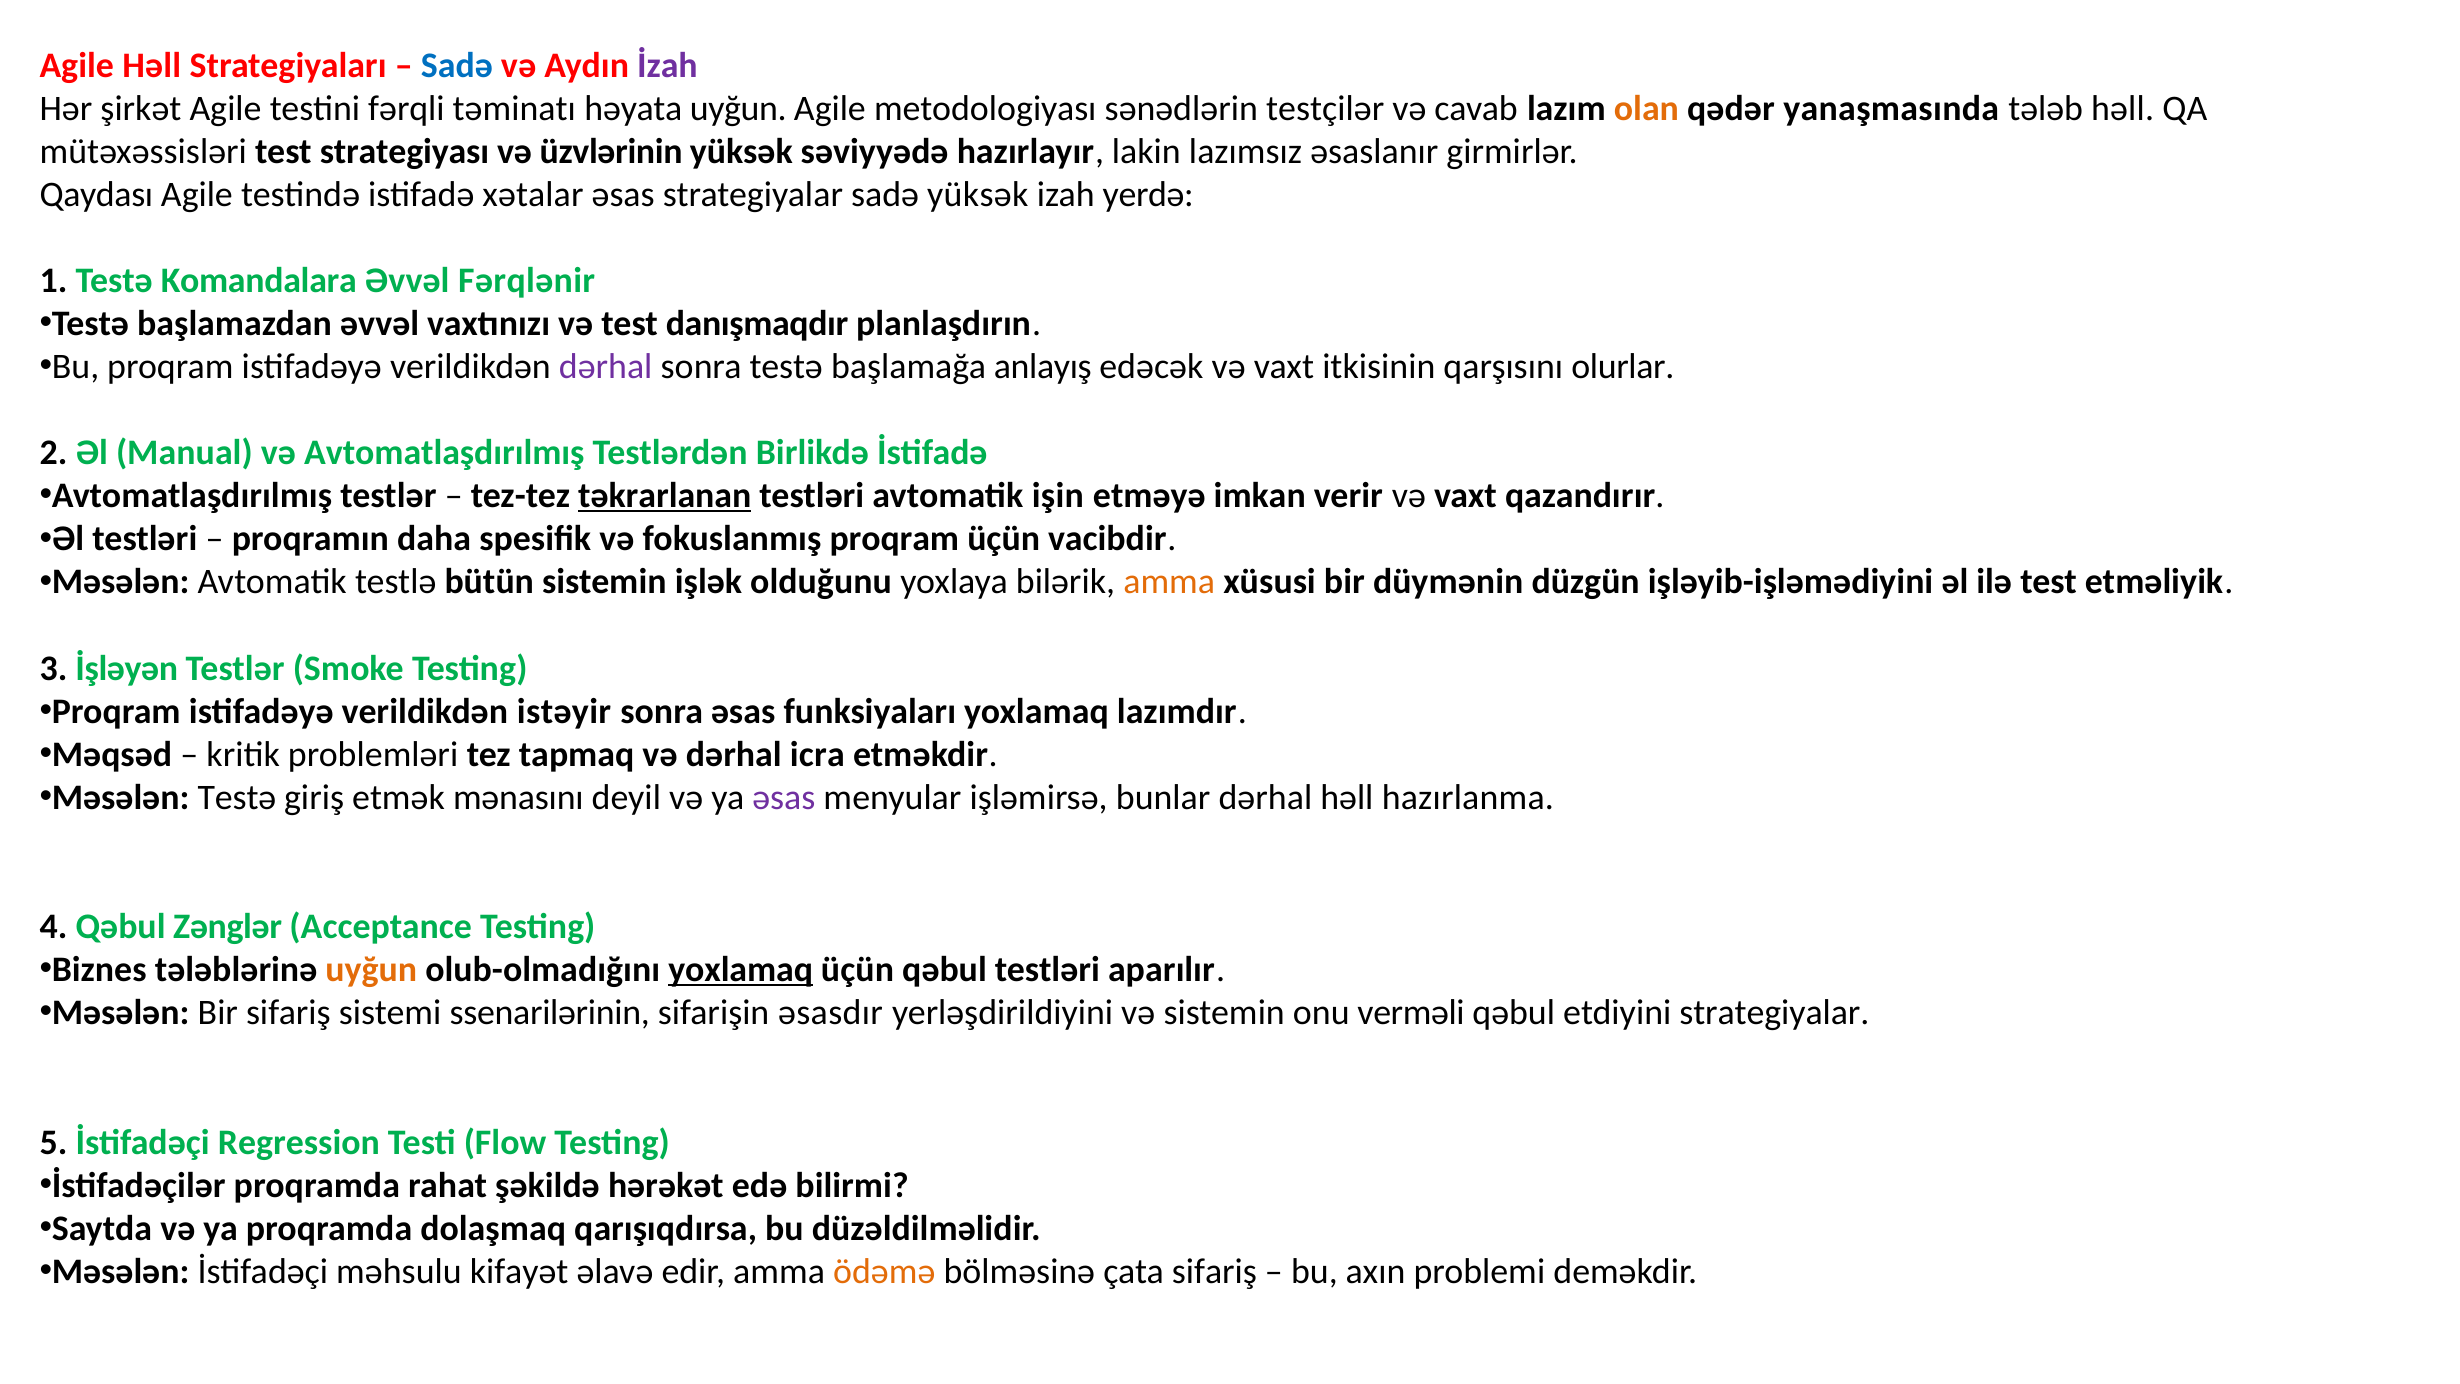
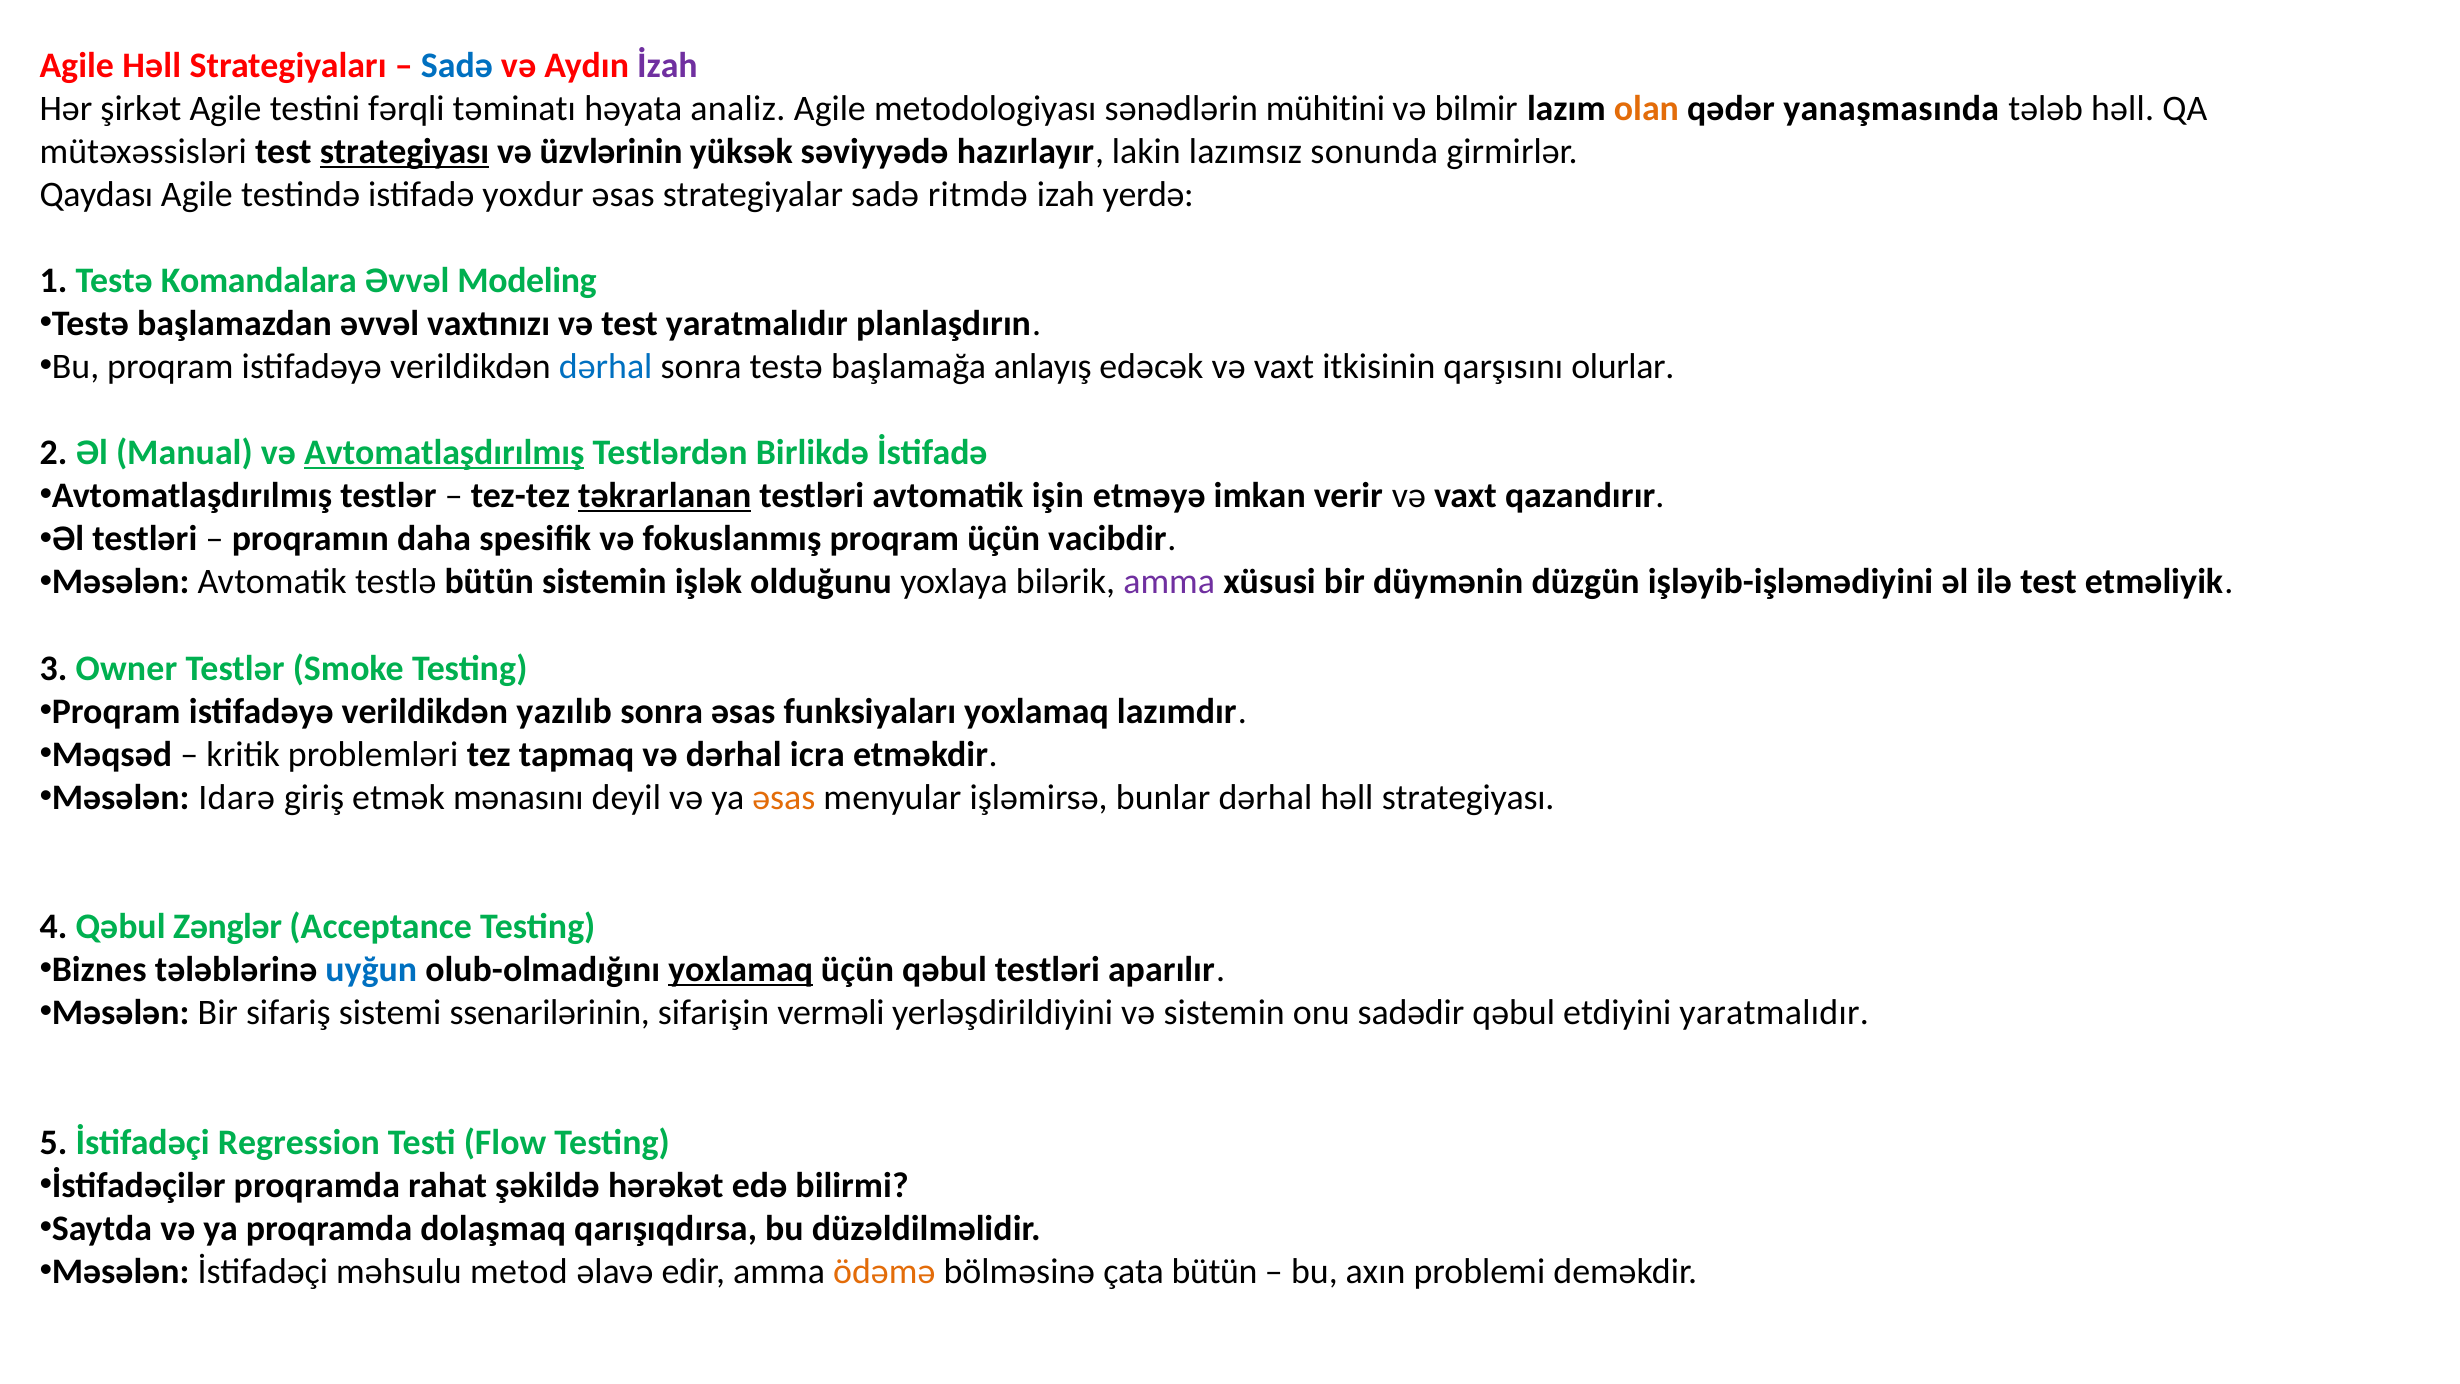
həyata uyğun: uyğun -> analiz
testçilər: testçilər -> mühitini
cavab: cavab -> bilmir
strategiyası at (404, 151) underline: none -> present
əsaslanır: əsaslanır -> sonunda
xətalar: xətalar -> yoxdur
sadə yüksək: yüksək -> ritmdə
Fərqlənir: Fərqlənir -> Modeling
test danışmaqdır: danışmaqdır -> yaratmalıdır
dərhal at (606, 367) colour: purple -> blue
Avtomatlaşdırılmış at (444, 453) underline: none -> present
amma at (1169, 582) colour: orange -> purple
İşləyən: İşləyən -> Owner
istəyir: istəyir -> yazılıb
Məsələn Testə: Testə -> Idarə
əsas at (784, 797) colour: purple -> orange
həll hazırlanma: hazırlanma -> strategiyası
uyğun at (371, 970) colour: orange -> blue
əsasdır: əsasdır -> verməli
verməli: verməli -> sadədir
etdiyini strategiyalar: strategiyalar -> yaratmalıdır
kifayət: kifayət -> metod
çata sifariş: sifariş -> bütün
